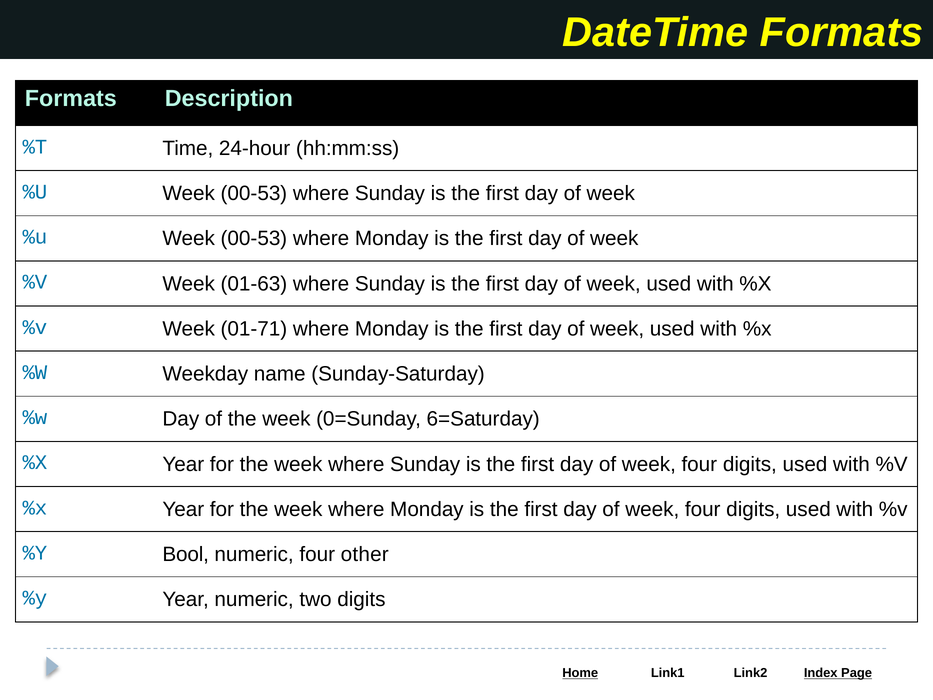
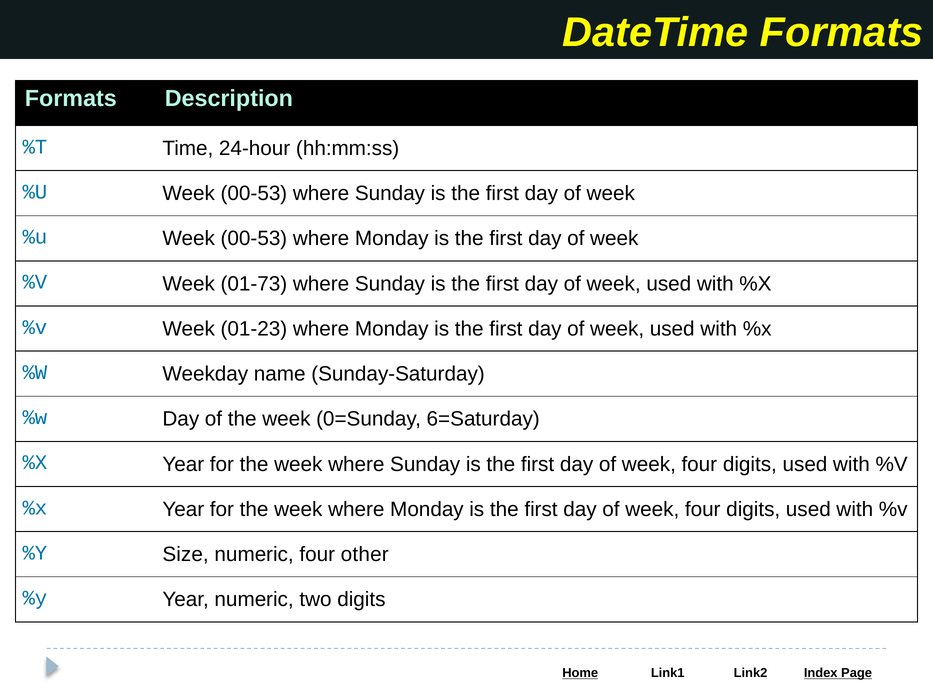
01-63: 01-63 -> 01-73
01-71: 01-71 -> 01-23
Bool: Bool -> Size
